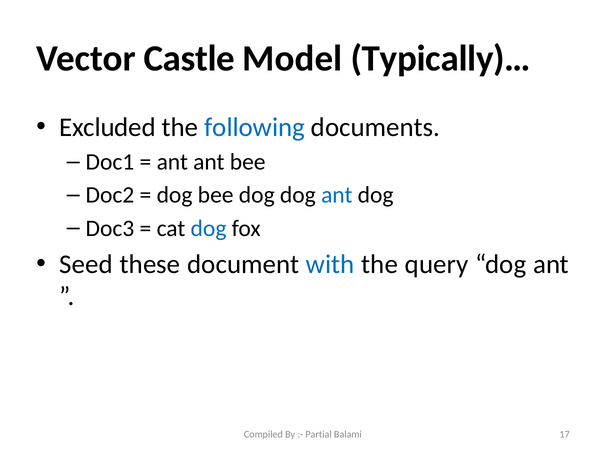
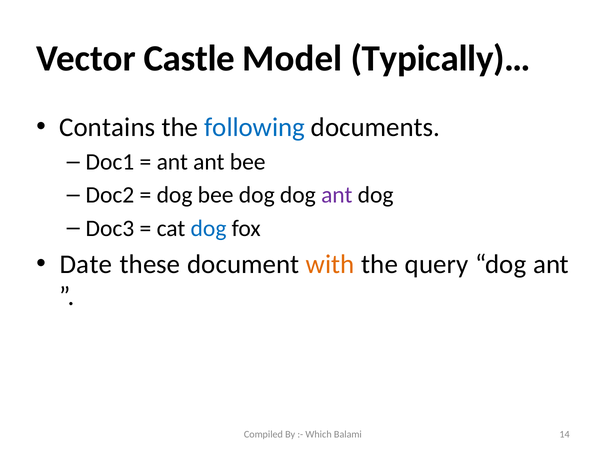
Excluded: Excluded -> Contains
ant at (337, 195) colour: blue -> purple
Seed: Seed -> Date
with colour: blue -> orange
Partial: Partial -> Which
17: 17 -> 14
